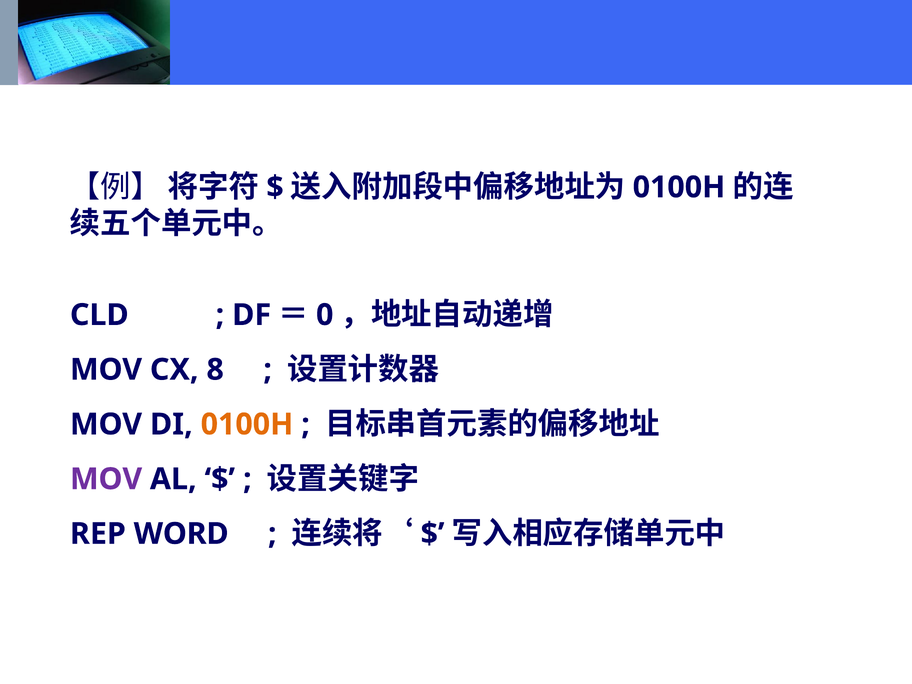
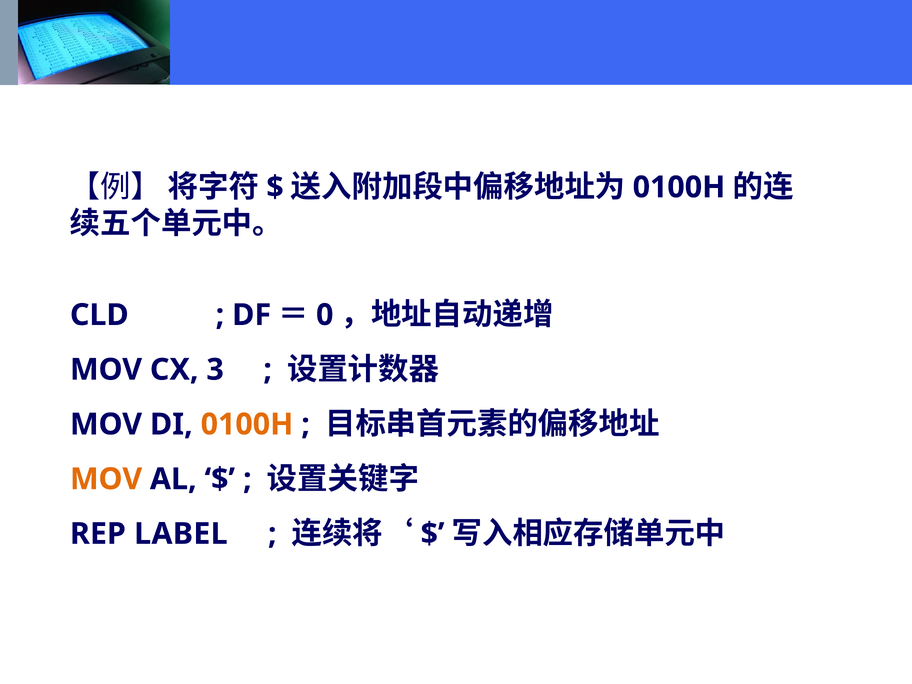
8: 8 -> 3
MOV at (106, 479) colour: purple -> orange
WORD: WORD -> LABEL
